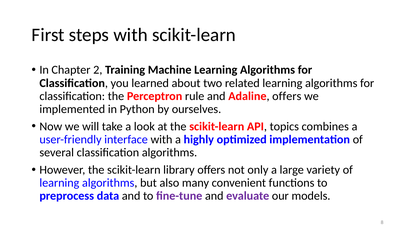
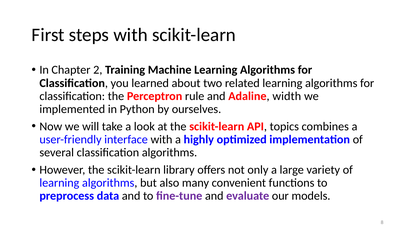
Adaline offers: offers -> width
